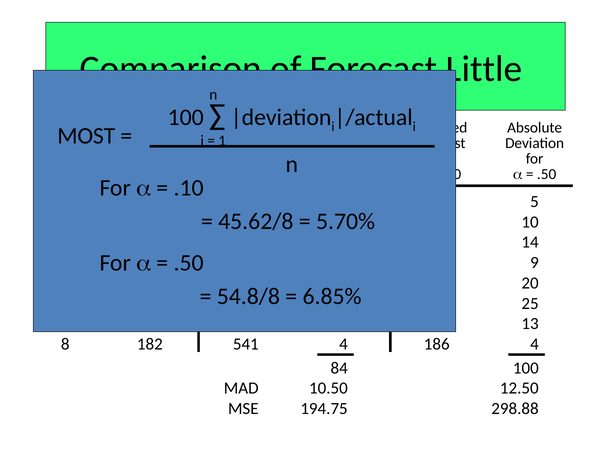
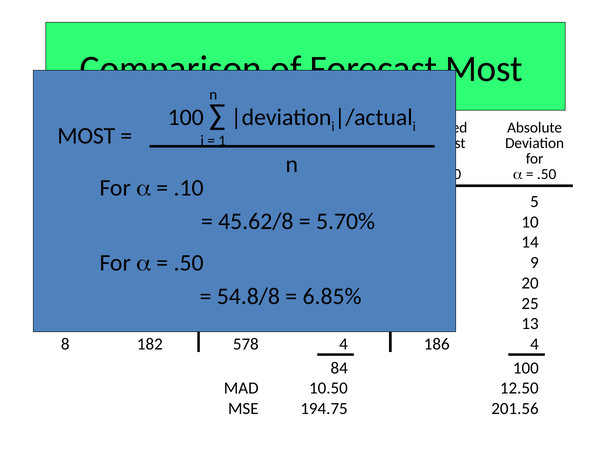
Little at (484, 69): Little -> Most
541: 541 -> 578
298.88: 298.88 -> 201.56
